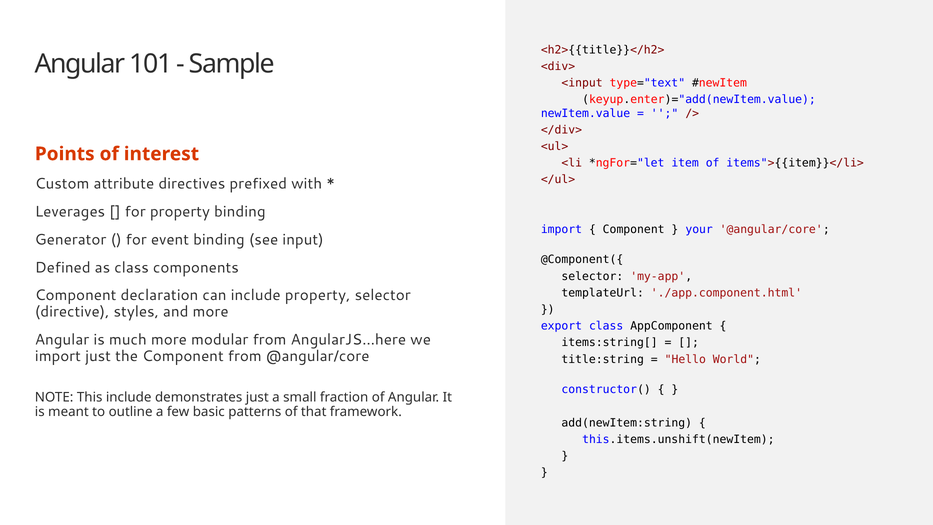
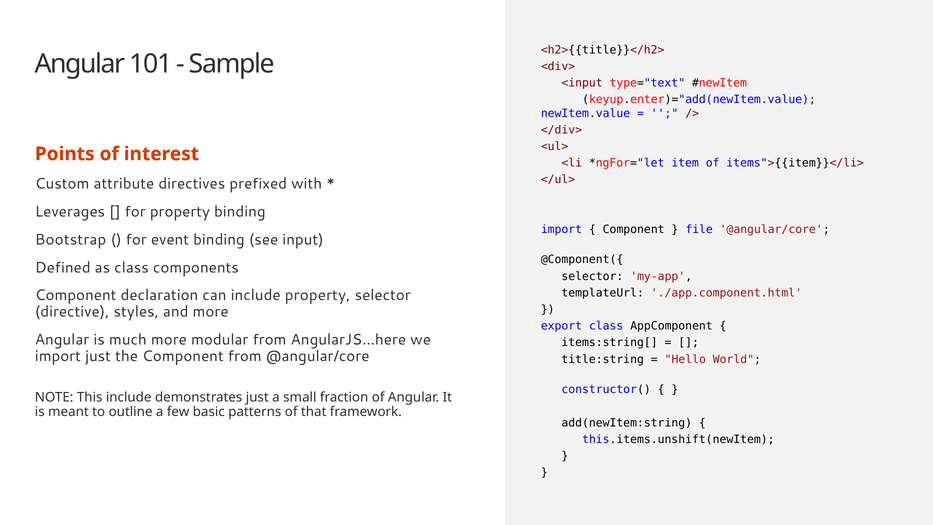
your: your -> file
Generator: Generator -> Bootstrap
